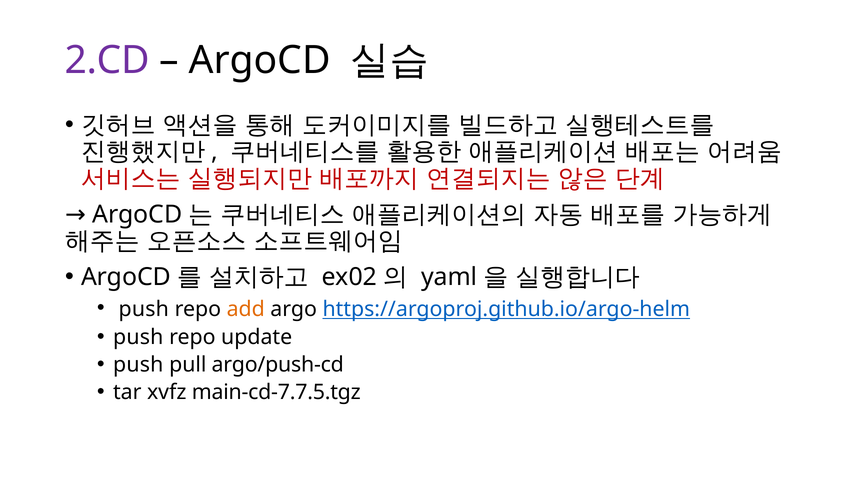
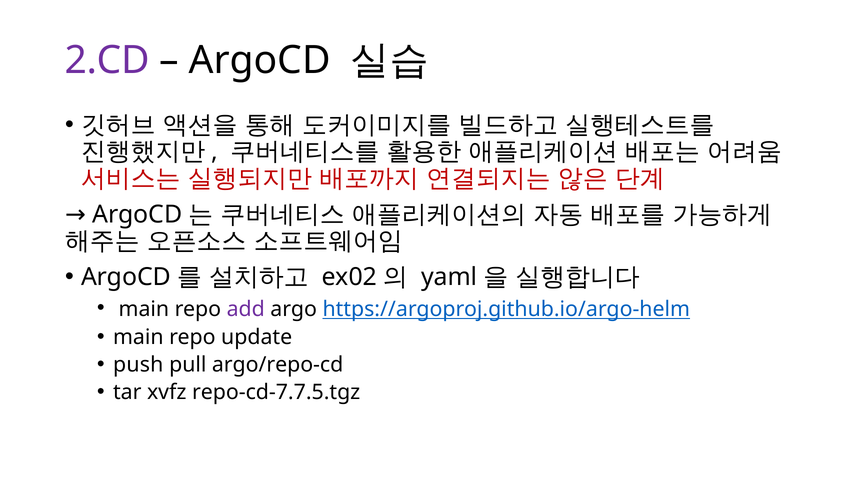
push at (144, 309): push -> main
add colour: orange -> purple
push at (138, 337): push -> main
argo/push-cd: argo/push-cd -> argo/repo-cd
main-cd-7.7.5.tgz: main-cd-7.7.5.tgz -> repo-cd-7.7.5.tgz
